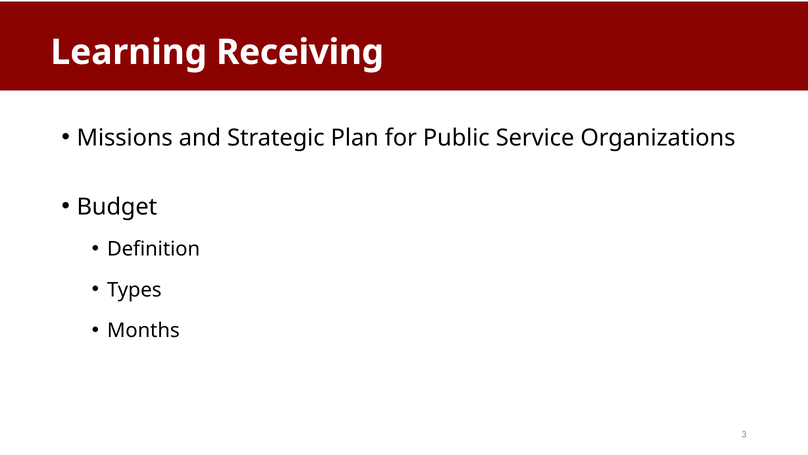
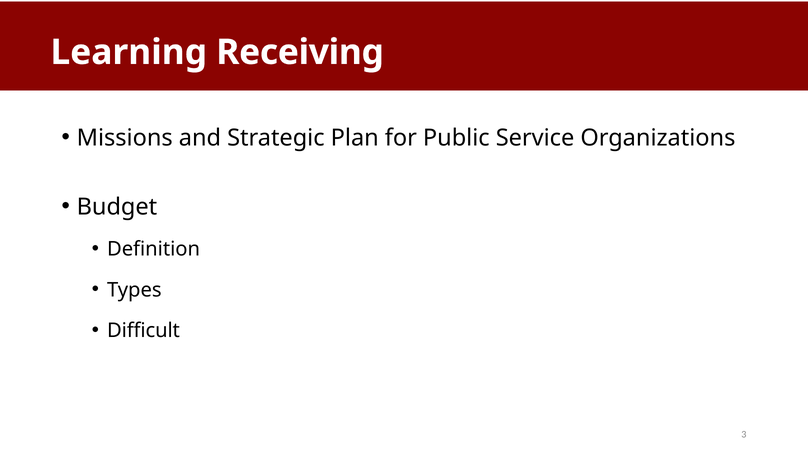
Months: Months -> Difficult
